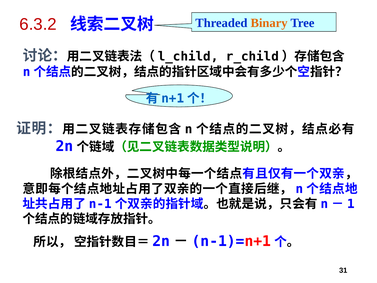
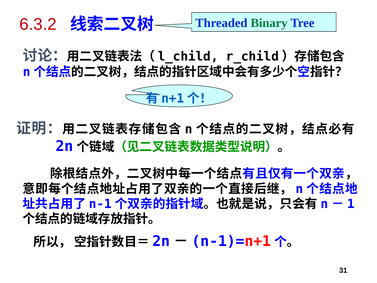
Binary colour: orange -> green
